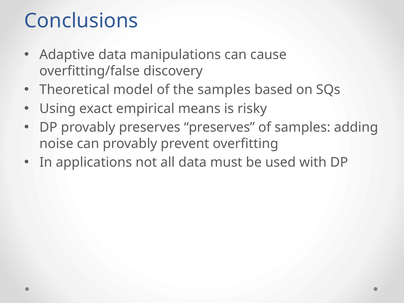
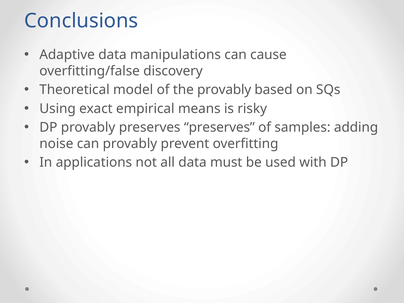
the samples: samples -> provably
